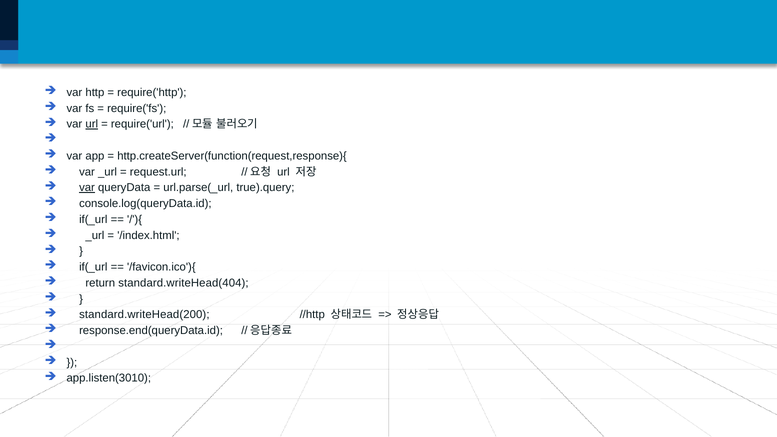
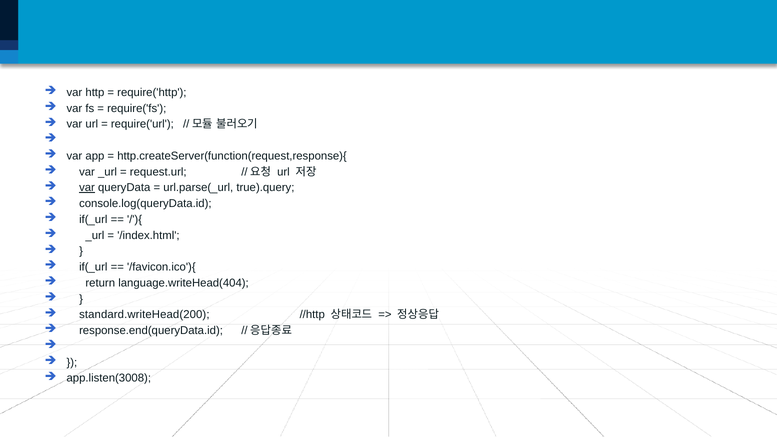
url at (92, 124) underline: present -> none
standard.writeHead(404: standard.writeHead(404 -> language.writeHead(404
app.listen(3010: app.listen(3010 -> app.listen(3008
